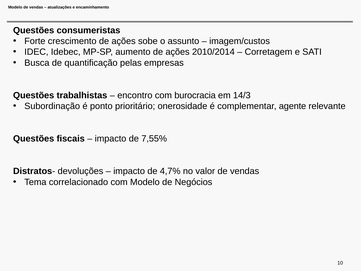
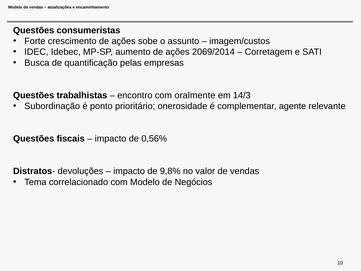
2010/2014: 2010/2014 -> 2069/2014
burocracia: burocracia -> oralmente
7,55%: 7,55% -> 0,56%
4,7%: 4,7% -> 9,8%
